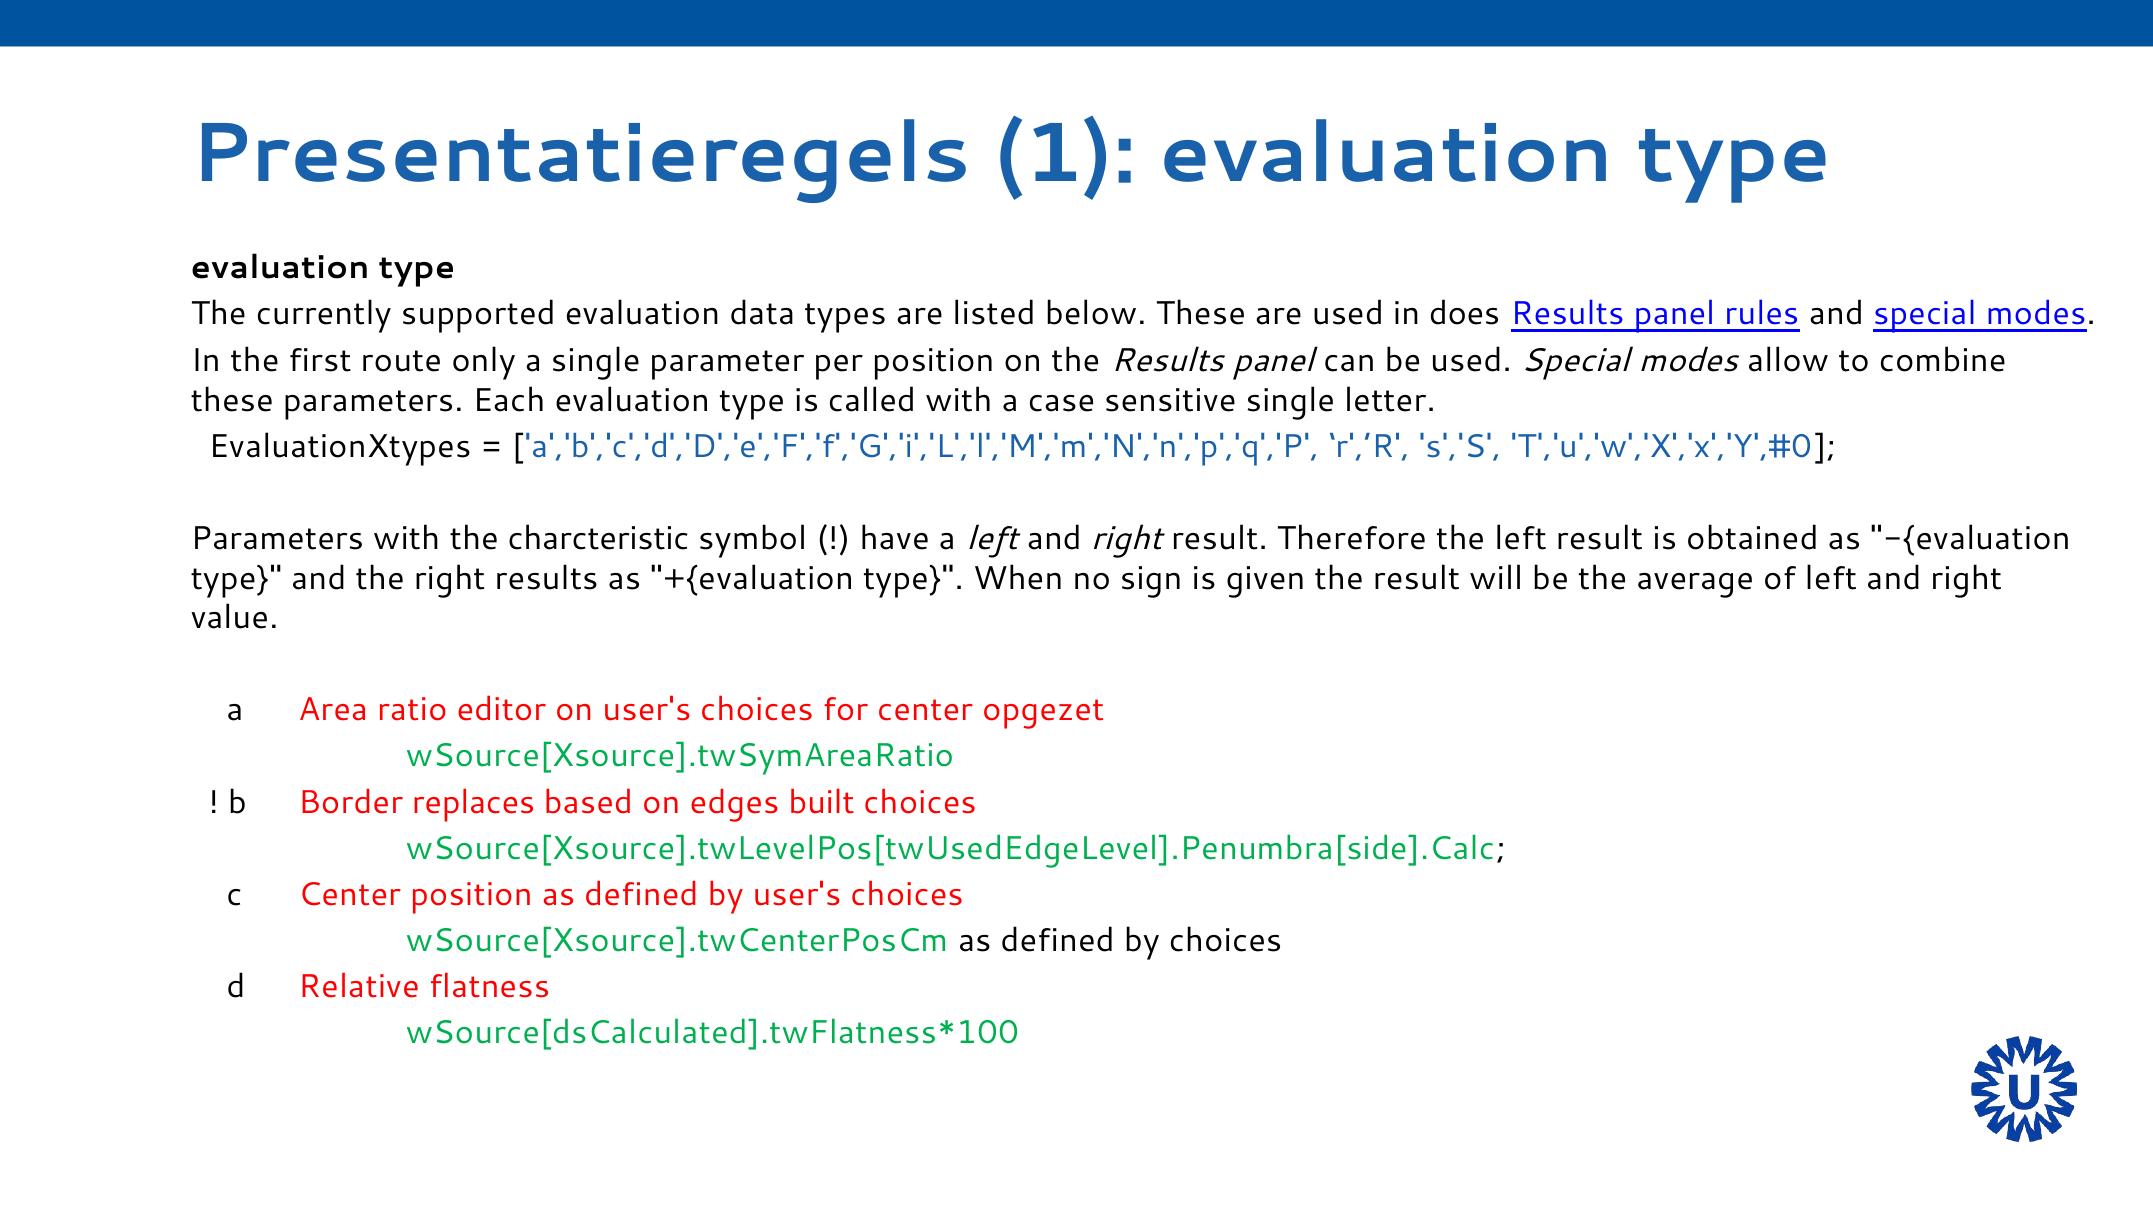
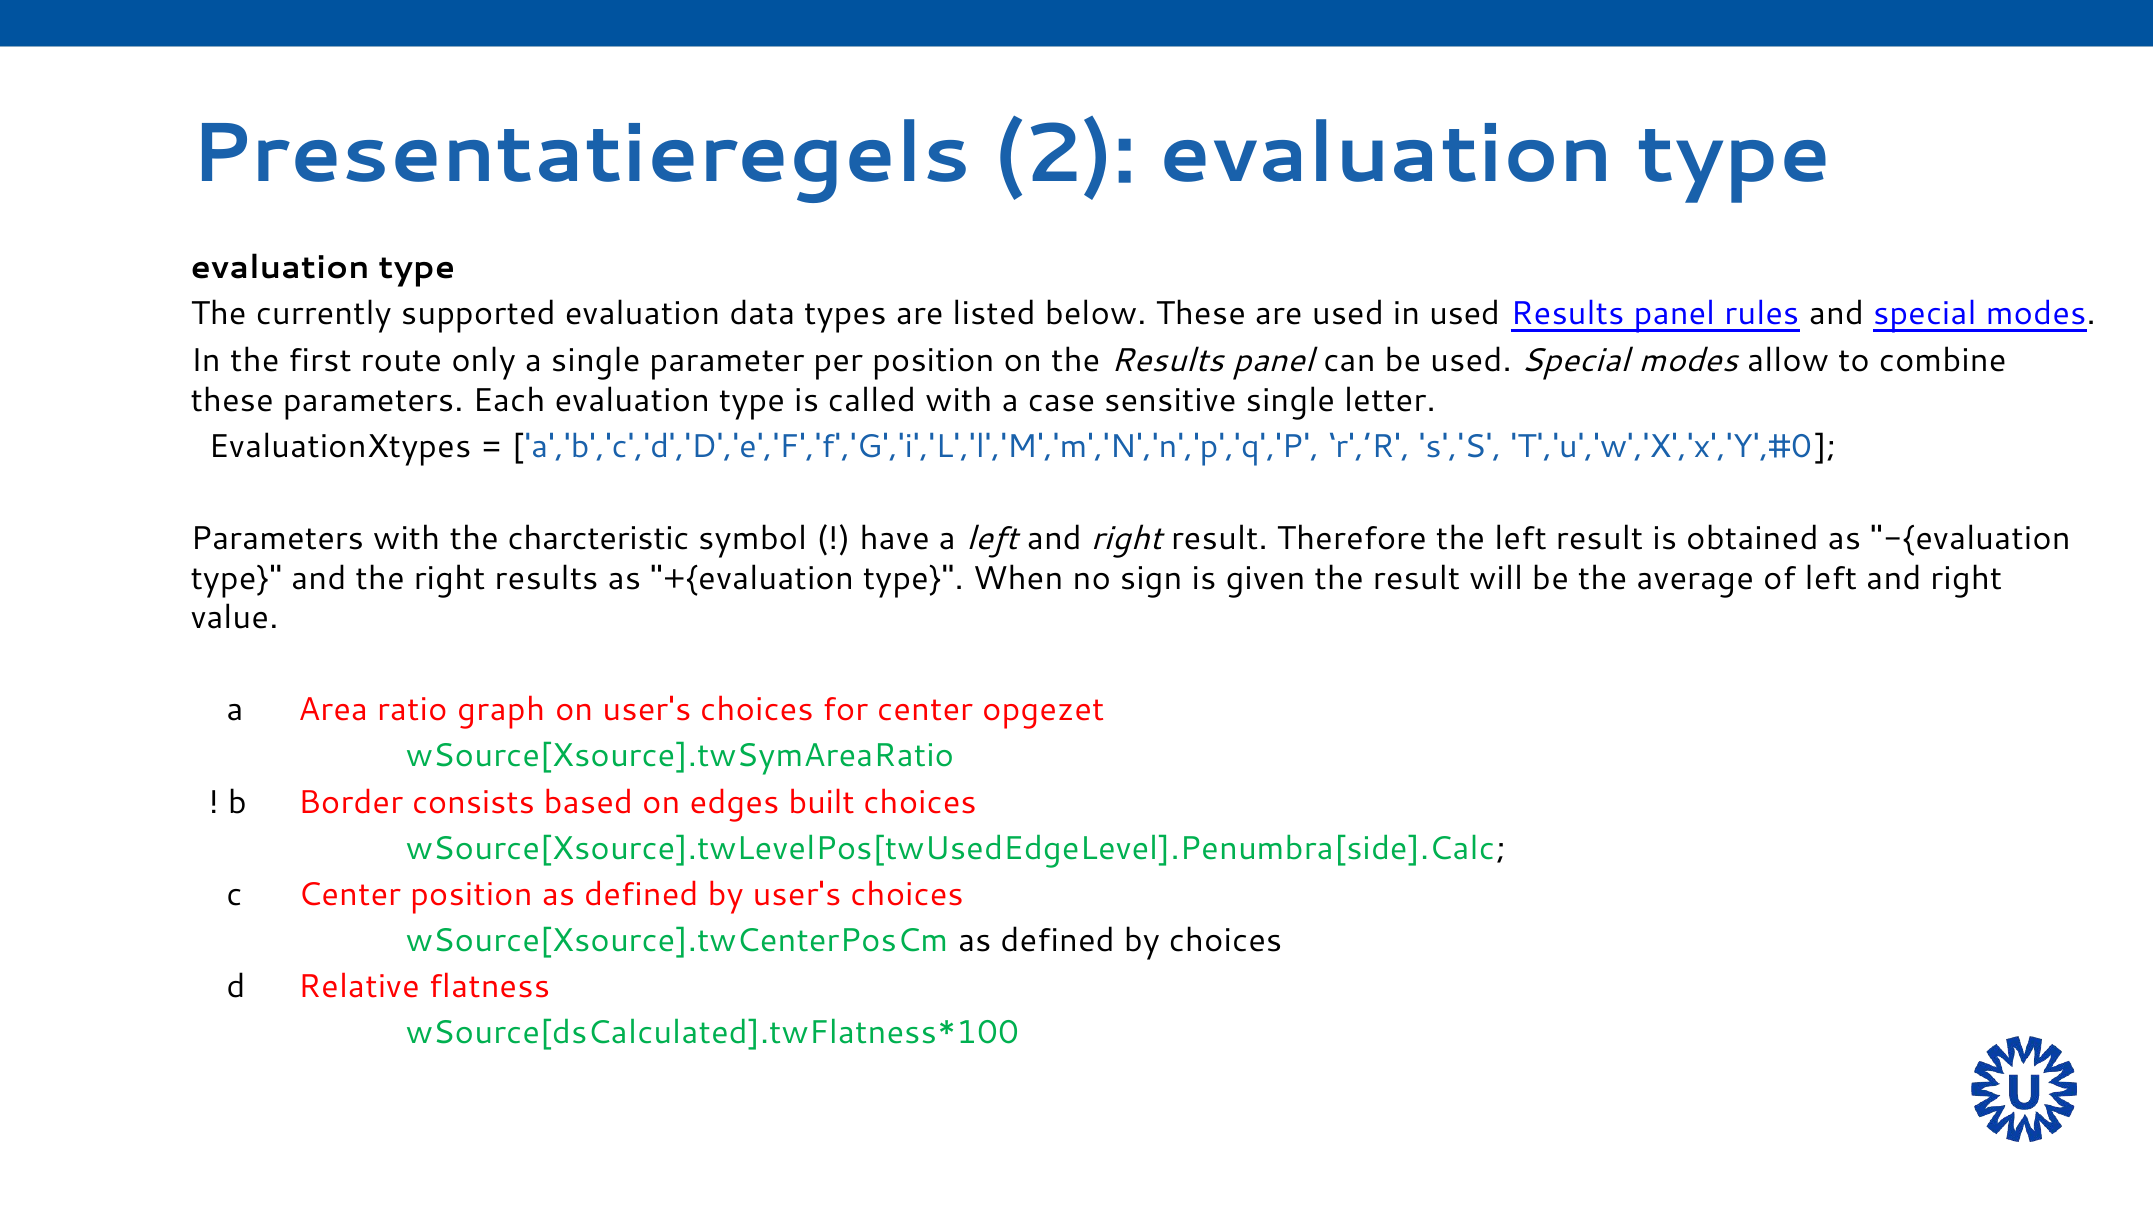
1: 1 -> 2
in does: does -> used
editor: editor -> graph
replaces: replaces -> consists
